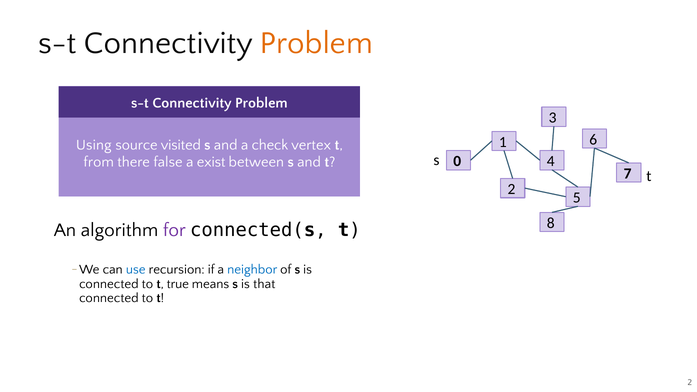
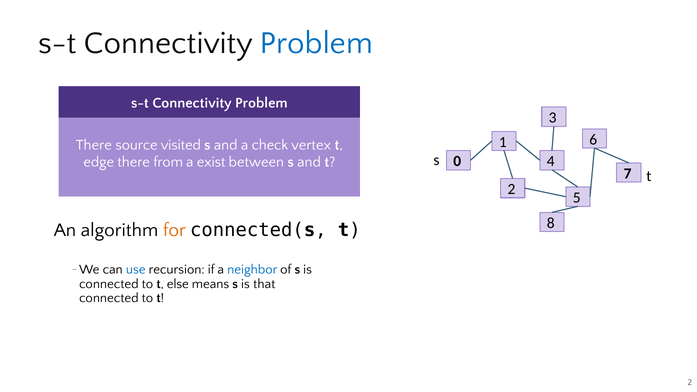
Problem at (316, 43) colour: orange -> blue
Using at (94, 145): Using -> There
from: from -> edge
false: false -> from
for colour: purple -> orange
true: true -> else
